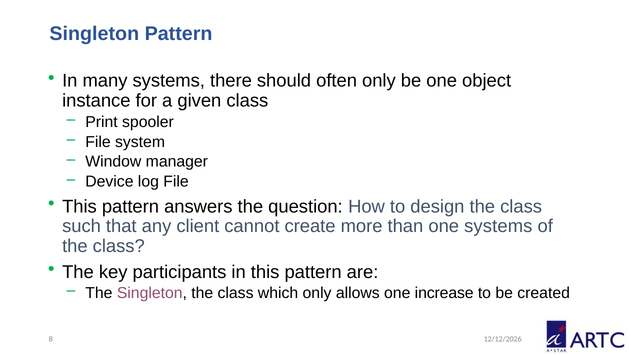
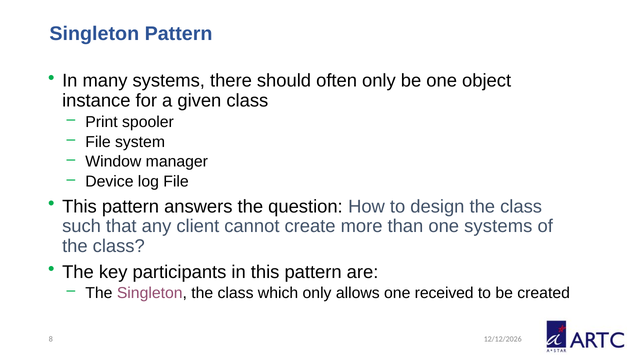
increase: increase -> received
